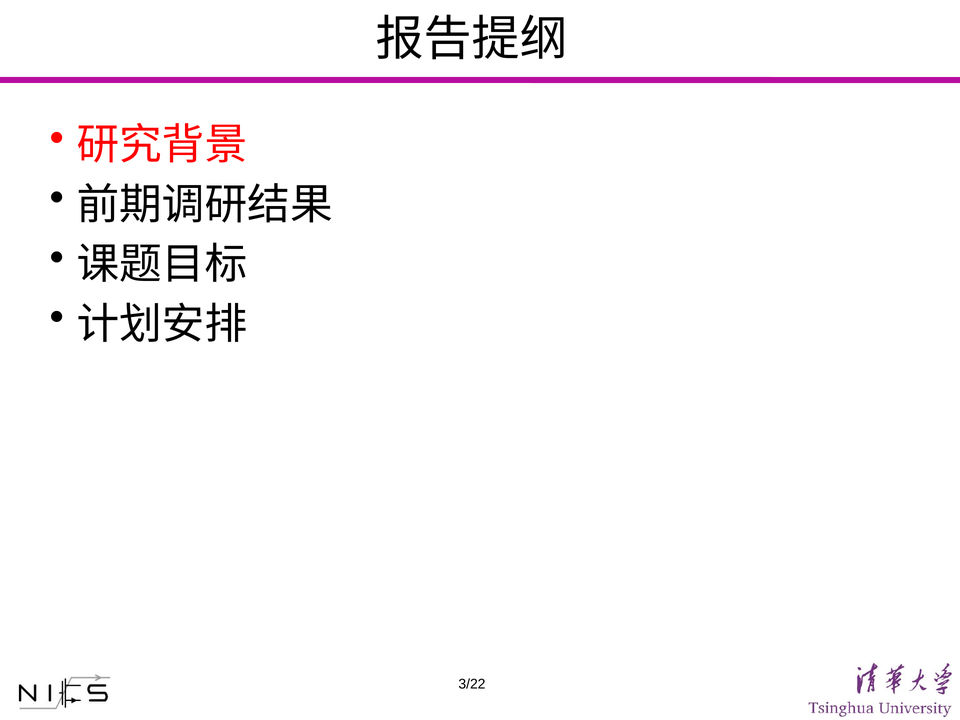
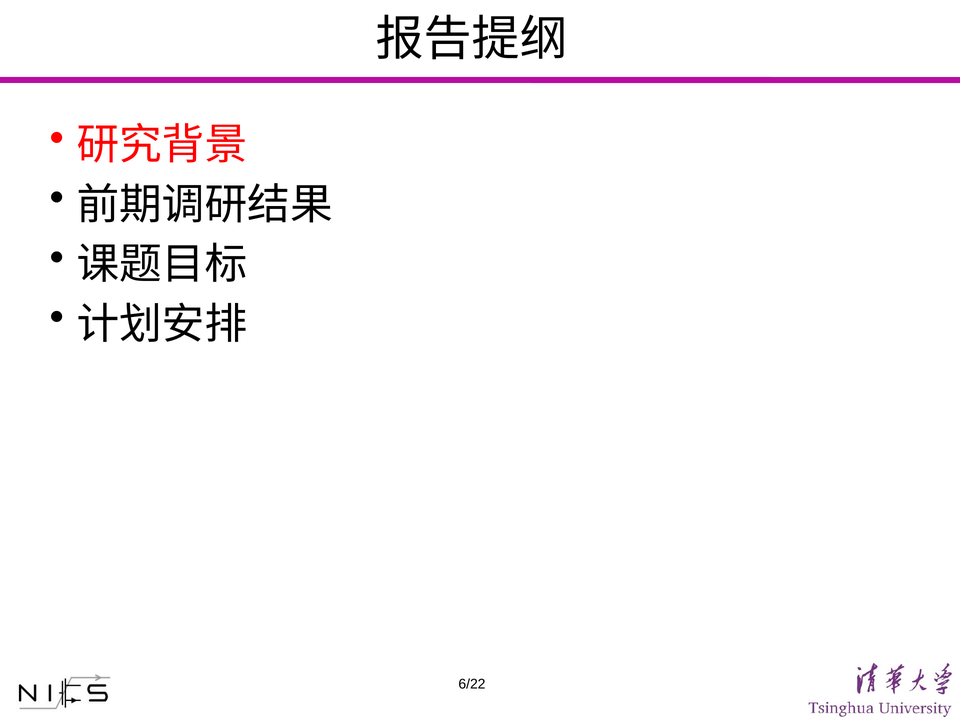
3/22: 3/22 -> 6/22
